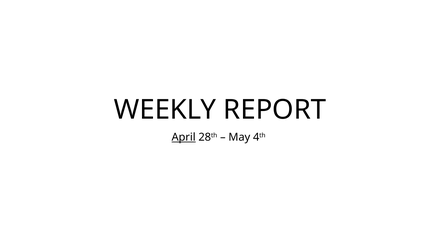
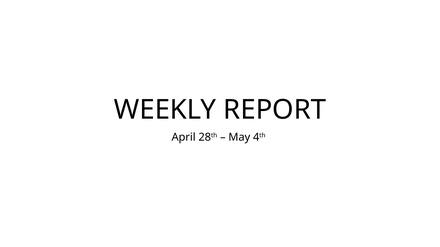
April underline: present -> none
